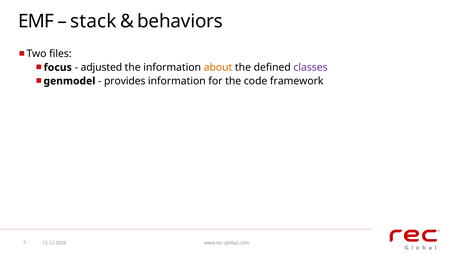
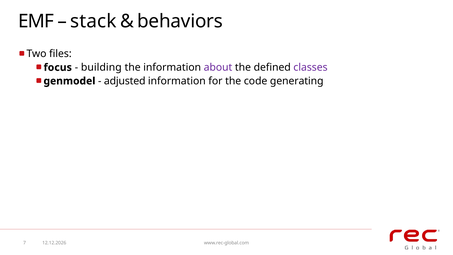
adjusted: adjusted -> building
about colour: orange -> purple
provides: provides -> adjusted
framework: framework -> generating
